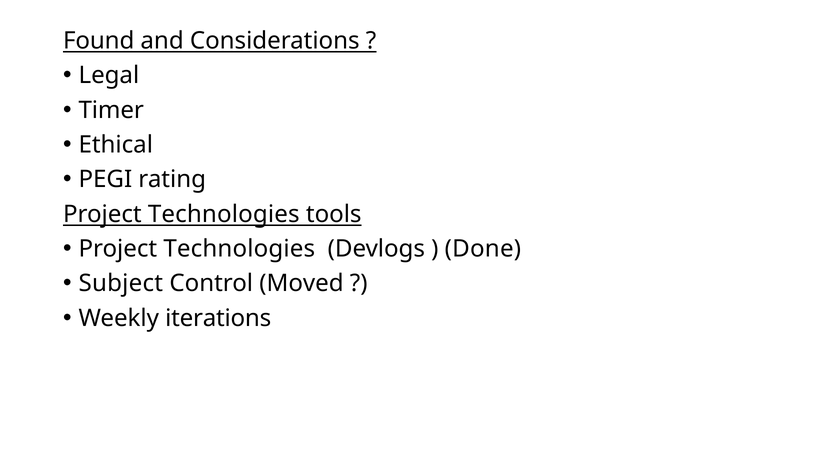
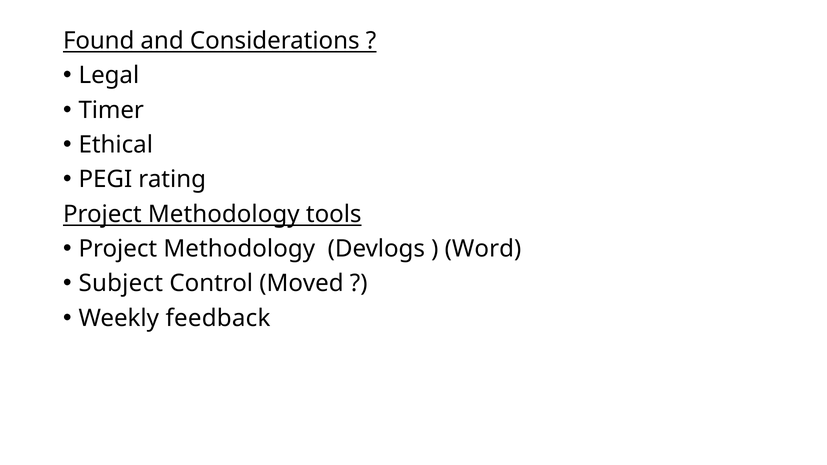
Technologies at (224, 214): Technologies -> Methodology
Technologies at (239, 249): Technologies -> Methodology
Done: Done -> Word
iterations: iterations -> feedback
